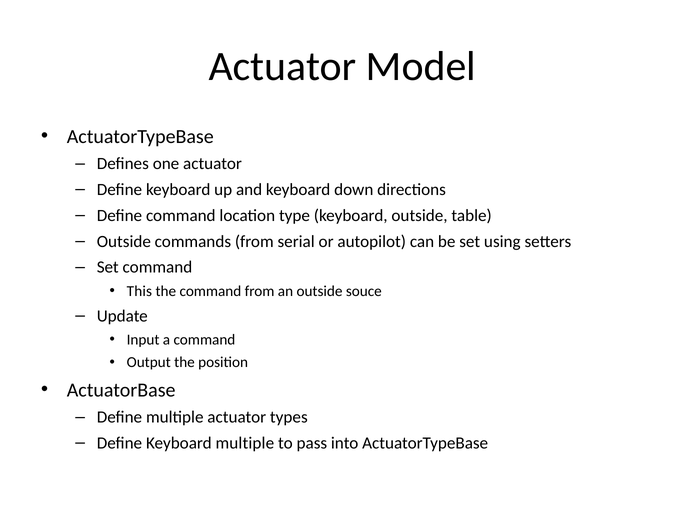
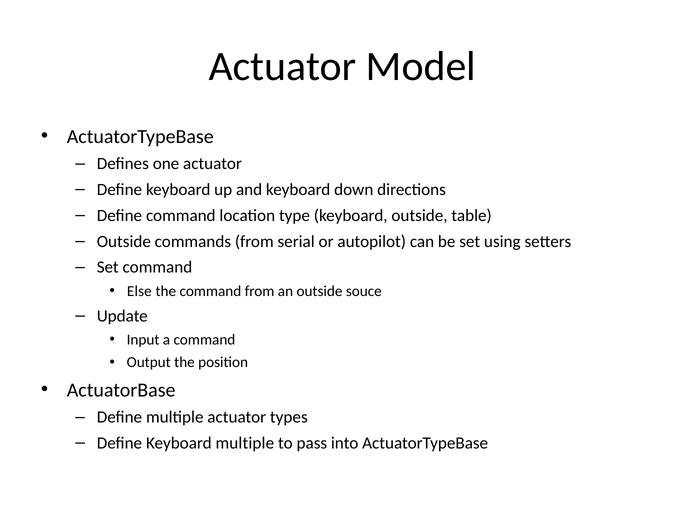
This: This -> Else
